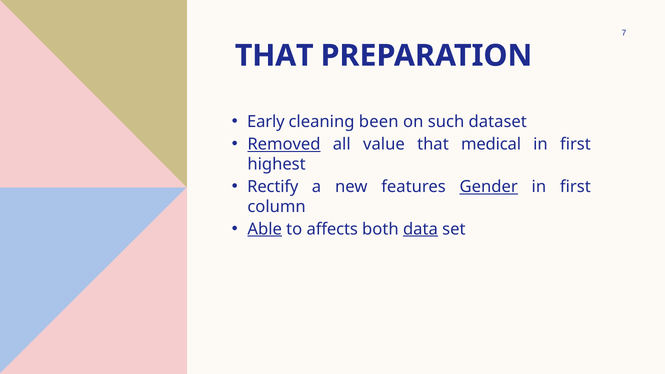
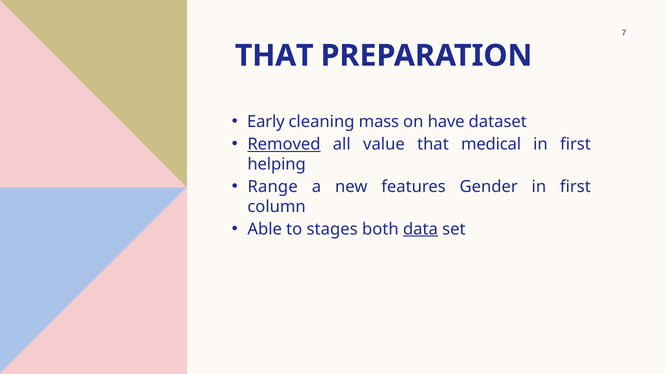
been: been -> mass
such: such -> have
highest: highest -> helping
Rectify: Rectify -> Range
Gender underline: present -> none
Able underline: present -> none
affects: affects -> stages
